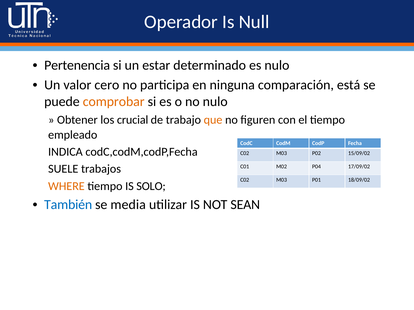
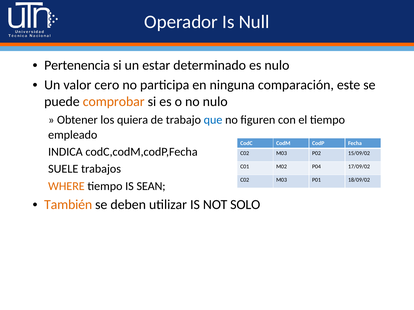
está: está -> este
crucial: crucial -> quiera
que colour: orange -> blue
SOLO: SOLO -> SEAN
También colour: blue -> orange
media: media -> deben
SEAN: SEAN -> SOLO
